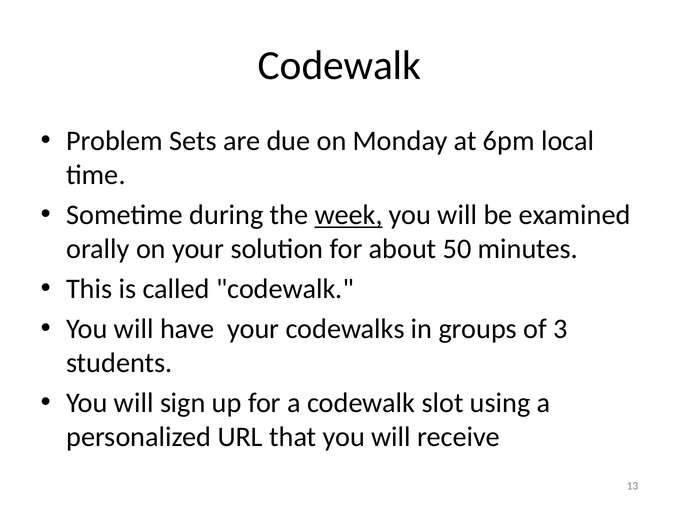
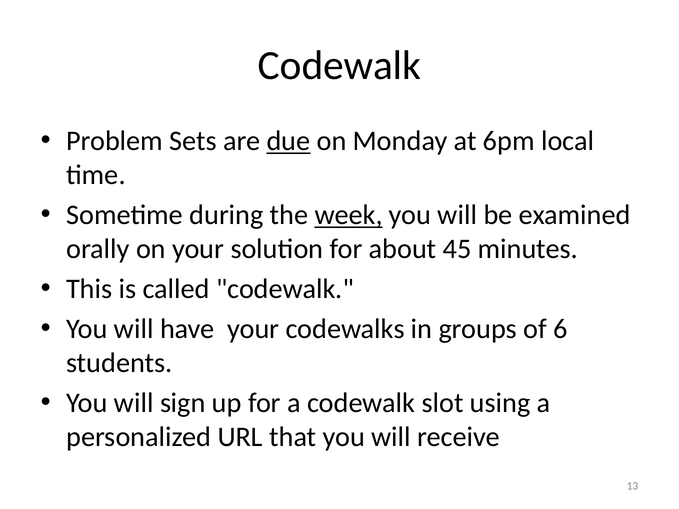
due underline: none -> present
50: 50 -> 45
3: 3 -> 6
